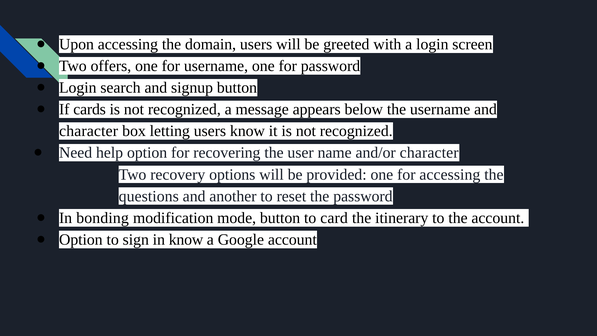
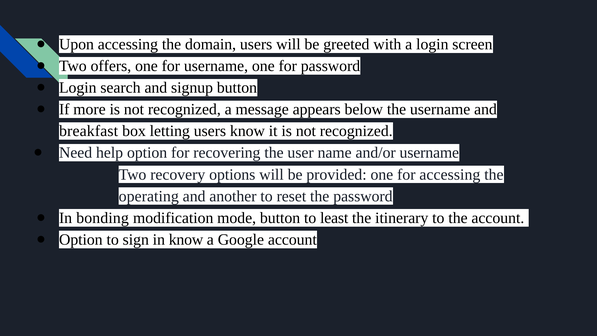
cards: cards -> more
character at (89, 131): character -> breakfast
and/or character: character -> username
questions: questions -> operating
card: card -> least
